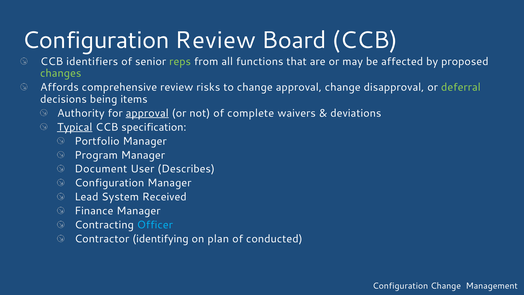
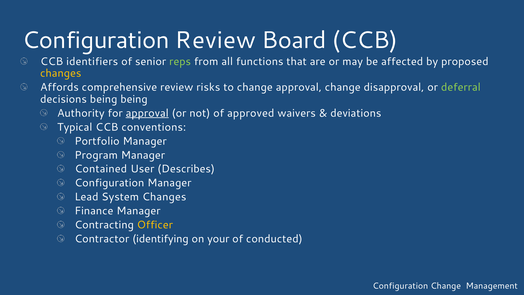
changes at (61, 73) colour: light green -> yellow
being items: items -> being
complete: complete -> approved
Typical underline: present -> none
specification: specification -> conventions
Document: Document -> Contained
System Received: Received -> Changes
Officer colour: light blue -> yellow
plan: plan -> your
